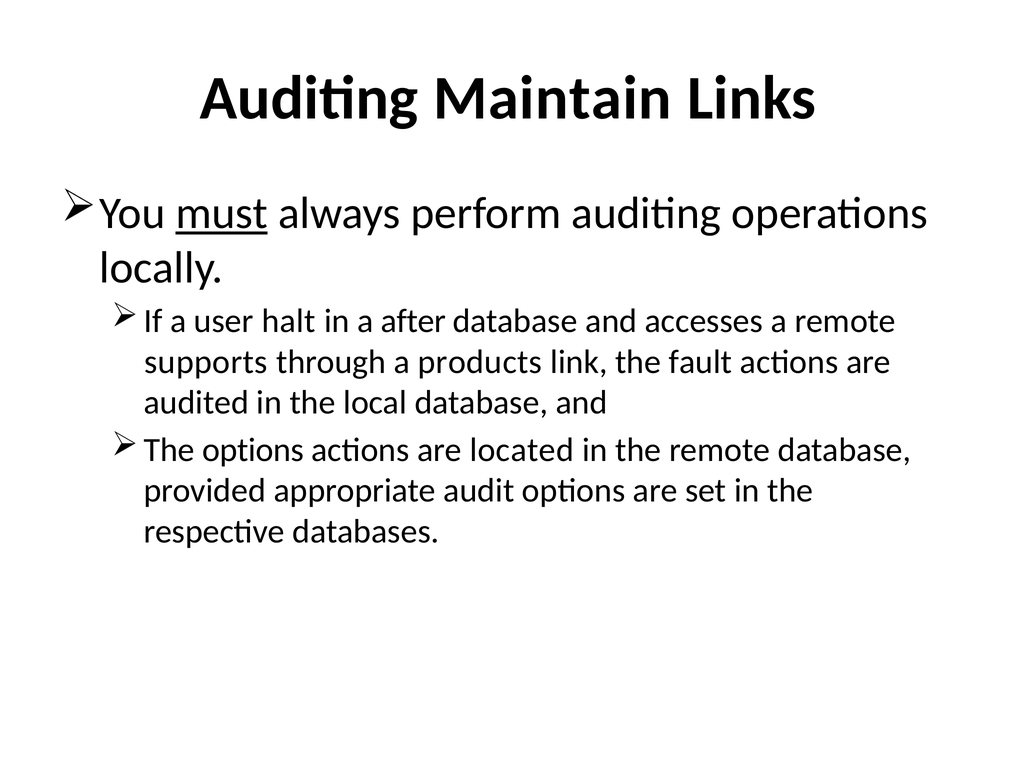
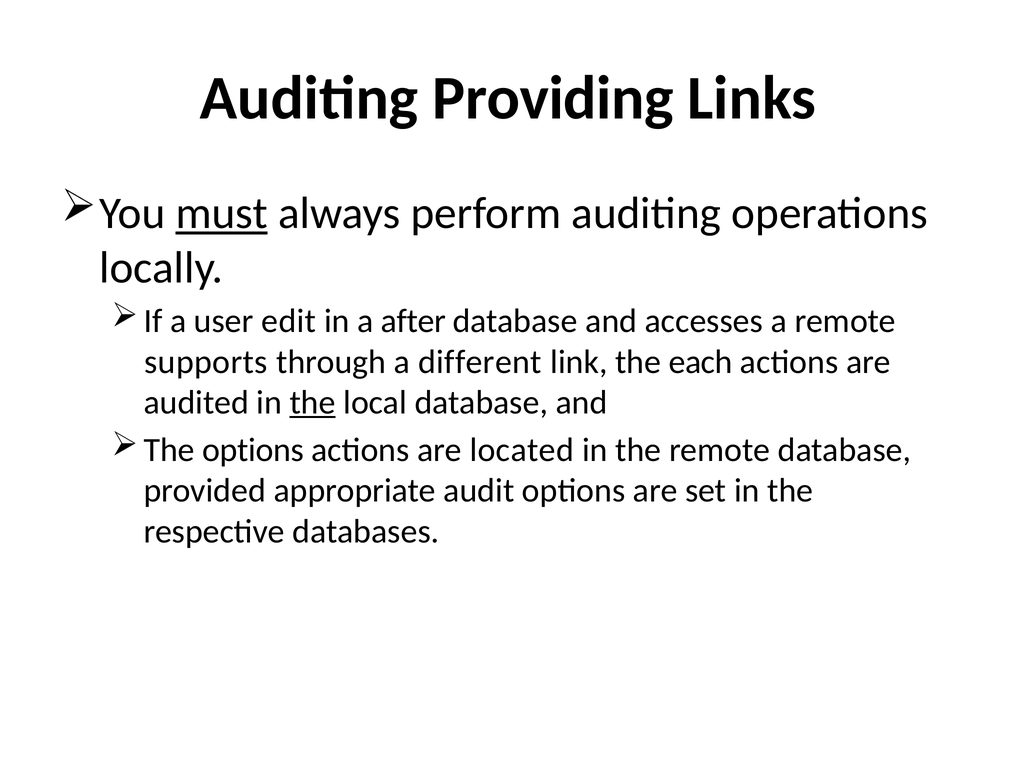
Maintain: Maintain -> Providing
halt: halt -> edit
products: products -> different
fault: fault -> each
the at (313, 402) underline: none -> present
